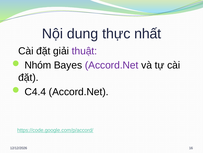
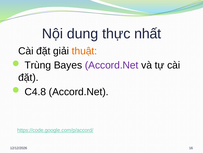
thuật colour: purple -> orange
Nhóm: Nhóm -> Trùng
C4.4: C4.4 -> C4.8
